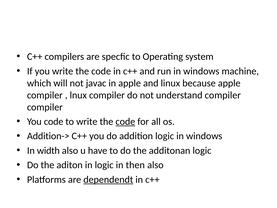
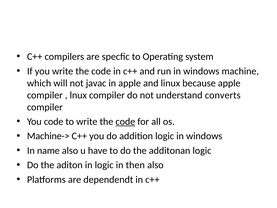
understand compiler: compiler -> converts
Addition->: Addition-> -> Machine->
width: width -> name
dependendt underline: present -> none
